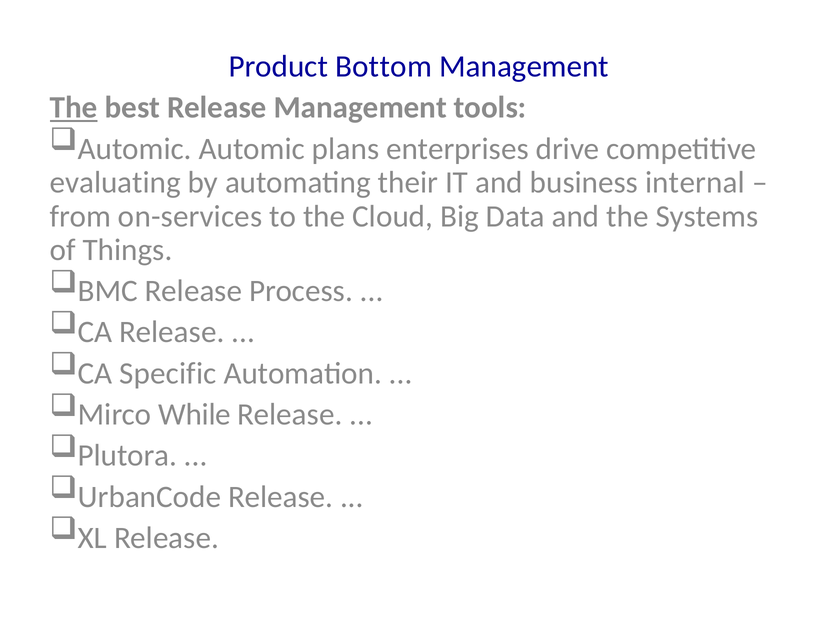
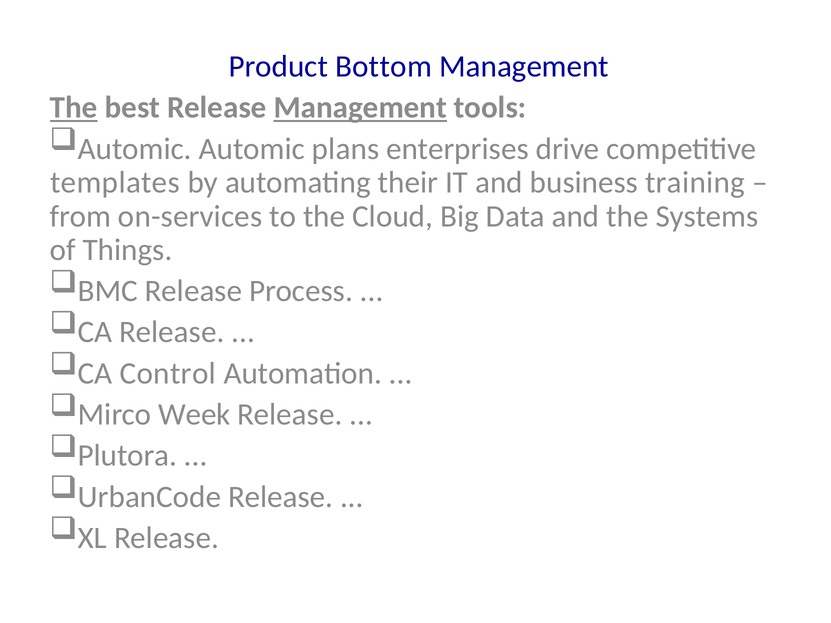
Management at (360, 108) underline: none -> present
evaluating: evaluating -> templates
internal: internal -> training
Specific: Specific -> Control
While: While -> Week
